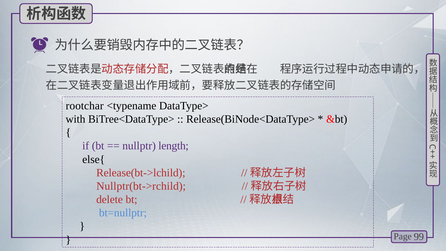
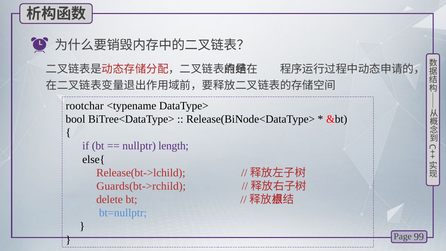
with: with -> bool
Nullptr(bt->rchild: Nullptr(bt->rchild -> Guards(bt->rchild
